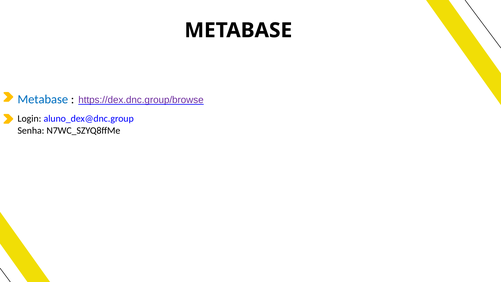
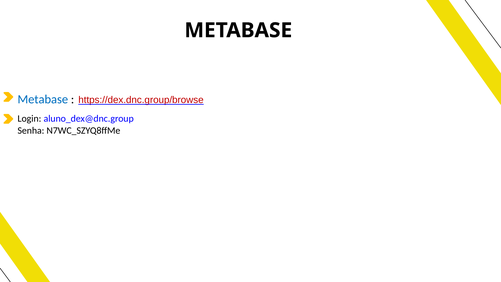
https://dex.dnc.group/browse colour: purple -> red
